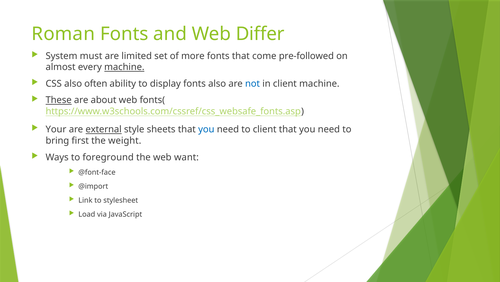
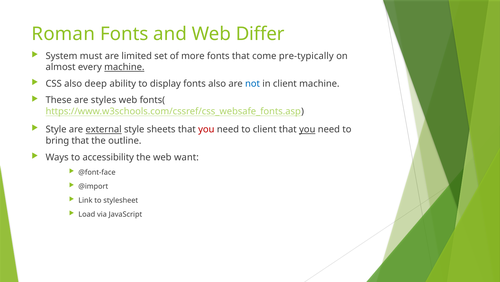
pre-followed: pre-followed -> pre-typically
often: often -> deep
These underline: present -> none
about: about -> styles
Your at (56, 129): Your -> Style
you at (206, 129) colour: blue -> red
you at (307, 129) underline: none -> present
bring first: first -> that
weight: weight -> outline
foreground: foreground -> accessibility
